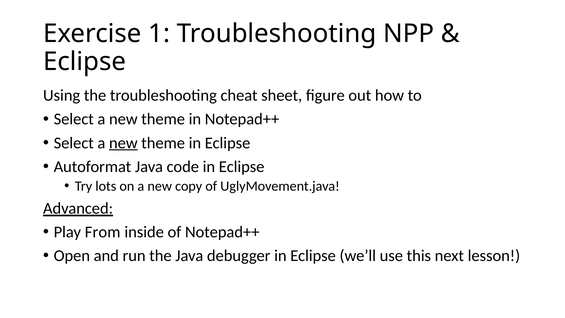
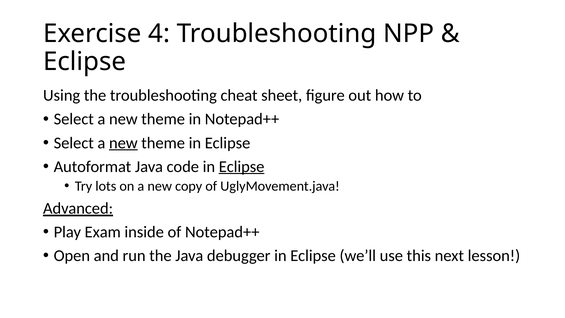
1: 1 -> 4
Eclipse at (242, 166) underline: none -> present
From: From -> Exam
